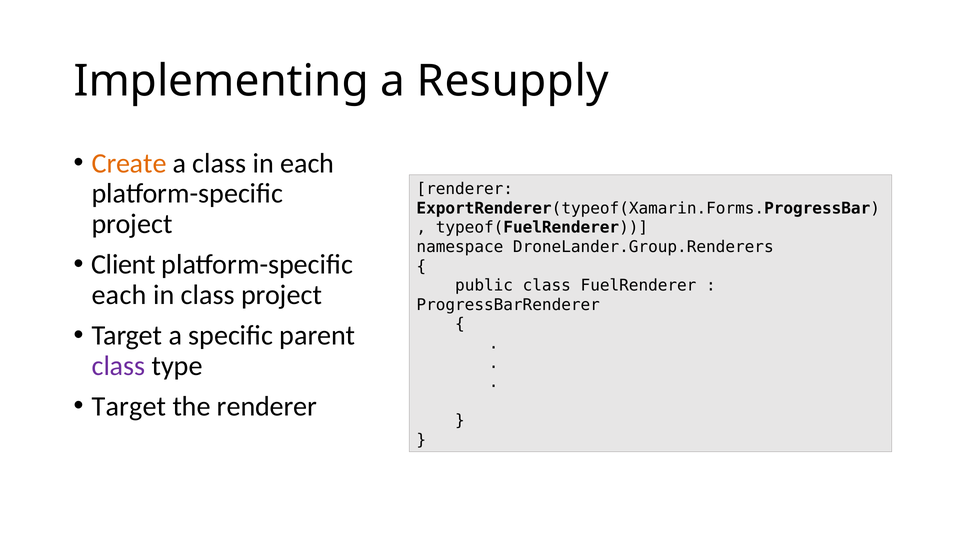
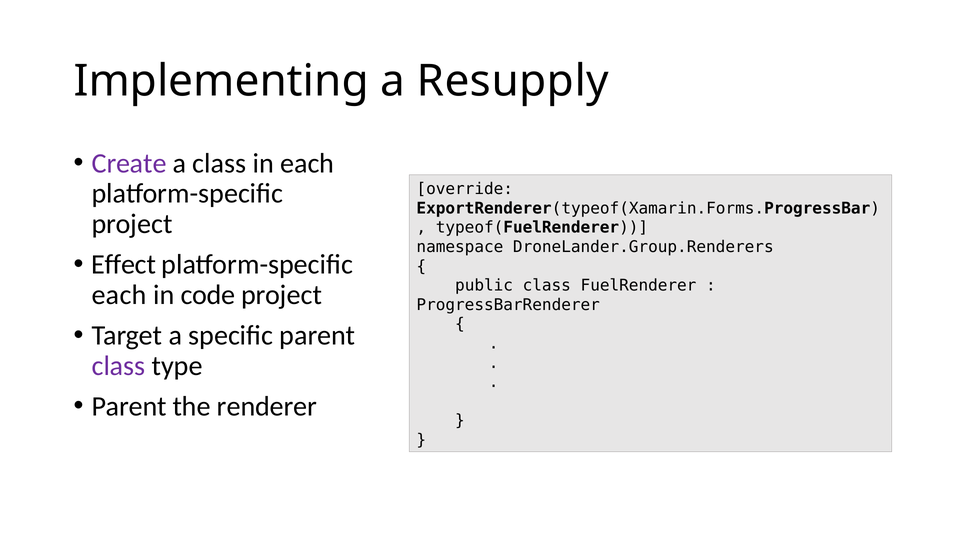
Create colour: orange -> purple
renderer at (465, 189): renderer -> override
Client: Client -> Effect
in class: class -> code
Target at (129, 406): Target -> Parent
